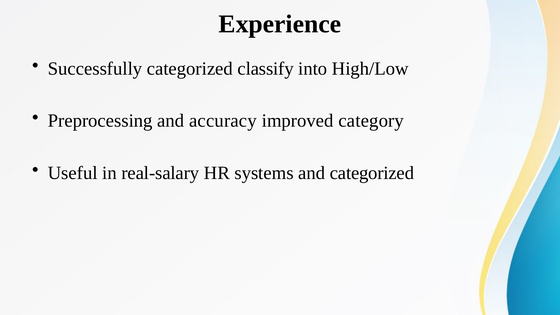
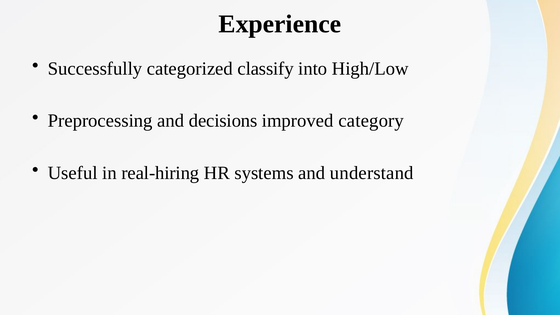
accuracy: accuracy -> decisions
real-salary: real-salary -> real-hiring
and categorized: categorized -> understand
